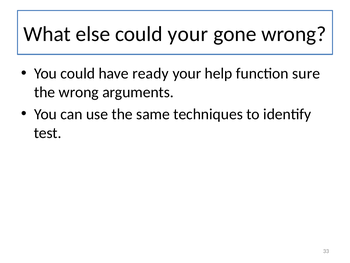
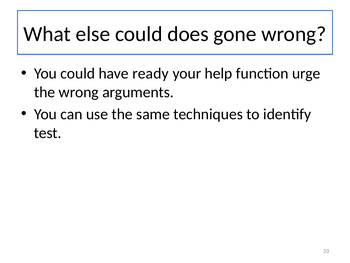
could your: your -> does
sure: sure -> urge
